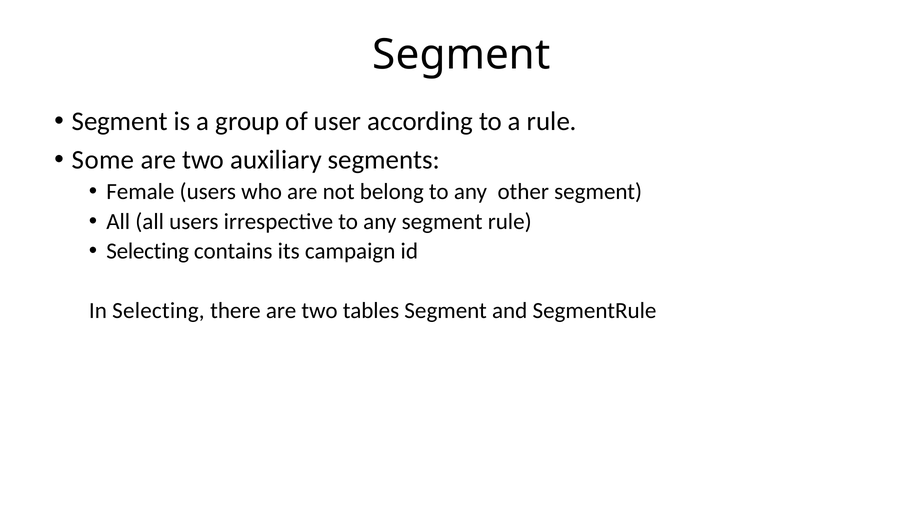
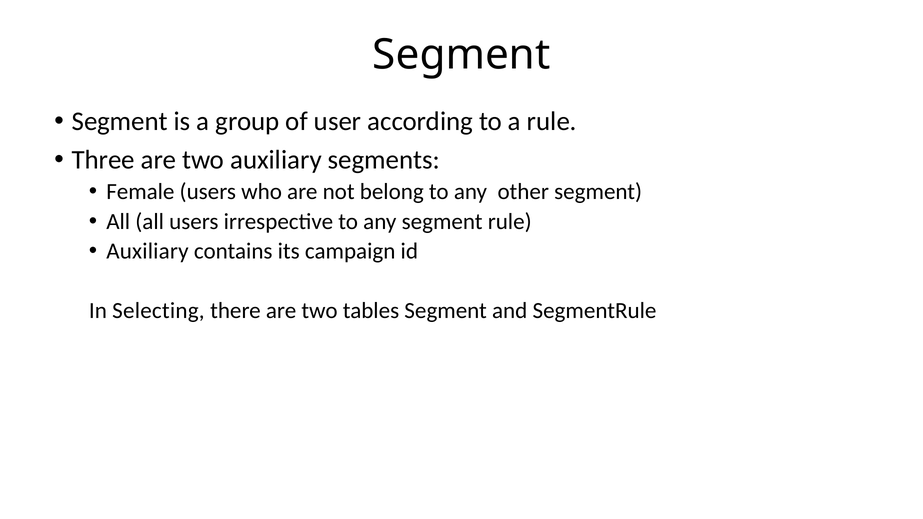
Some: Some -> Three
Selecting at (148, 251): Selecting -> Auxiliary
